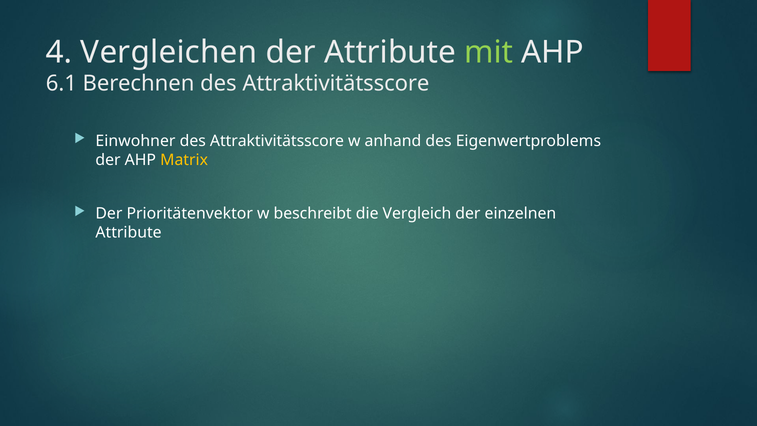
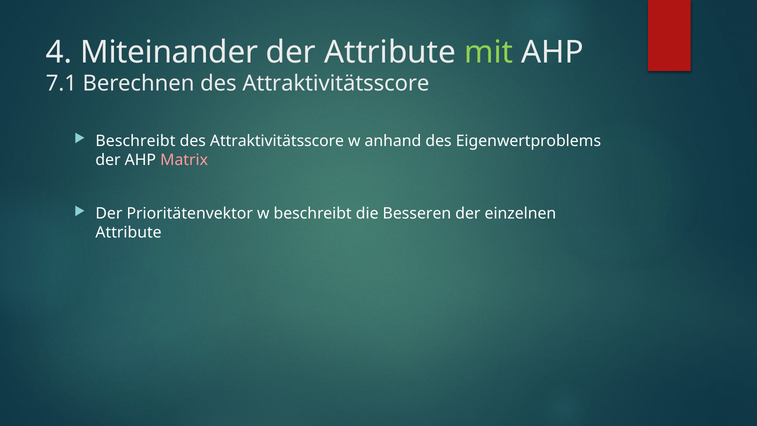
Vergleichen: Vergleichen -> Miteinander
6.1: 6.1 -> 7.1
Einwohner at (135, 141): Einwohner -> Beschreibt
Matrix colour: yellow -> pink
Vergleich: Vergleich -> Besseren
